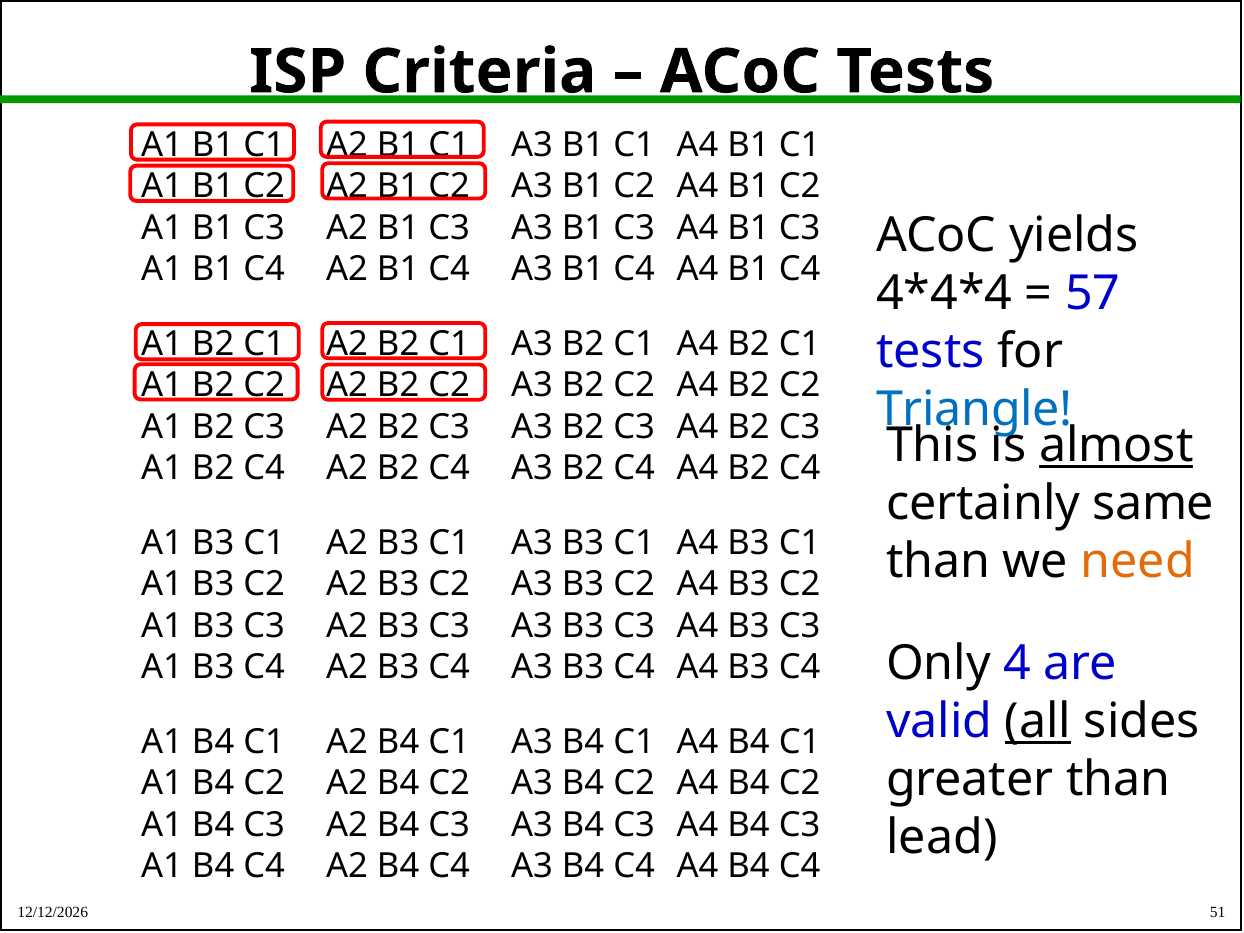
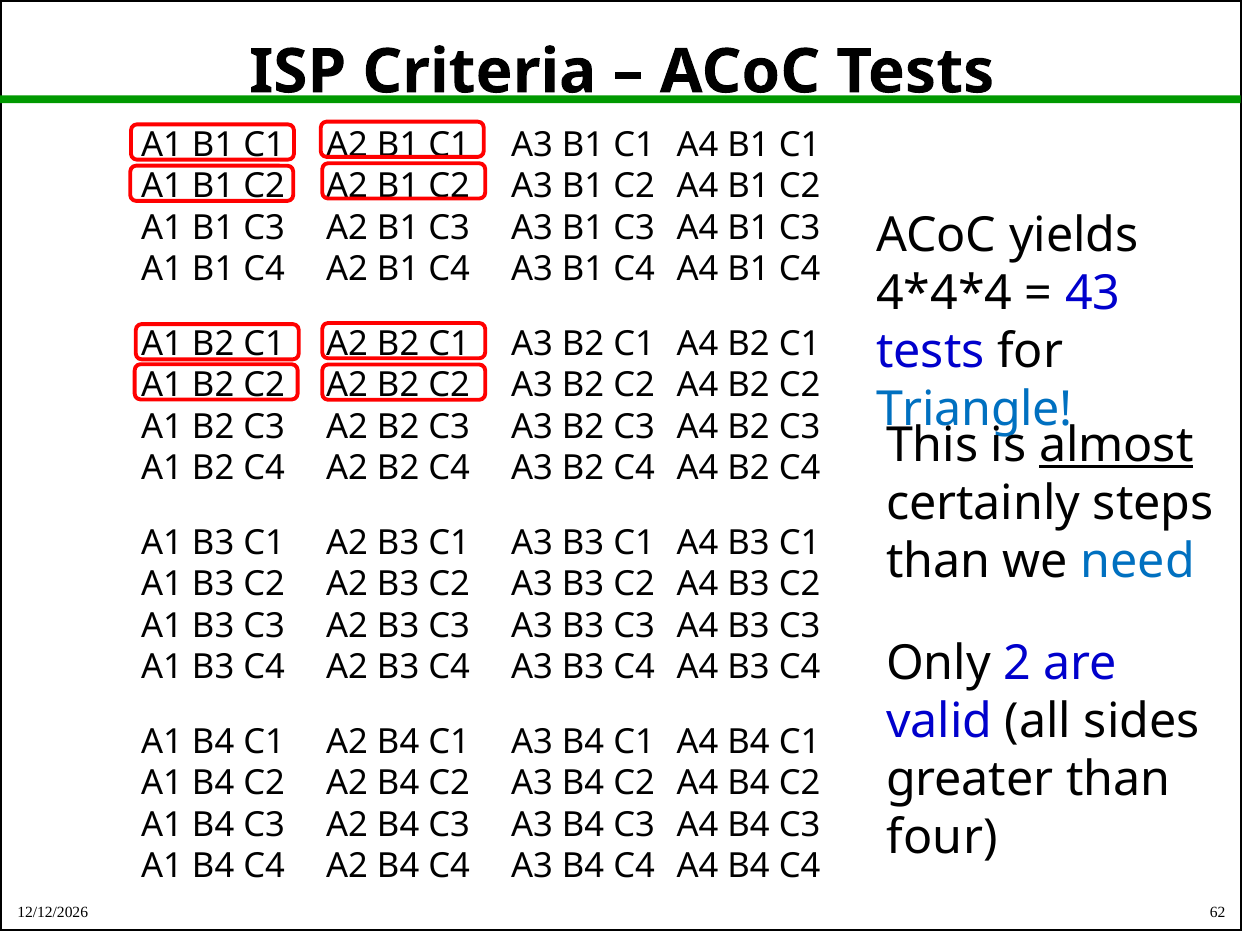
57: 57 -> 43
same: same -> steps
need colour: orange -> blue
4: 4 -> 2
all underline: present -> none
lead: lead -> four
51: 51 -> 62
